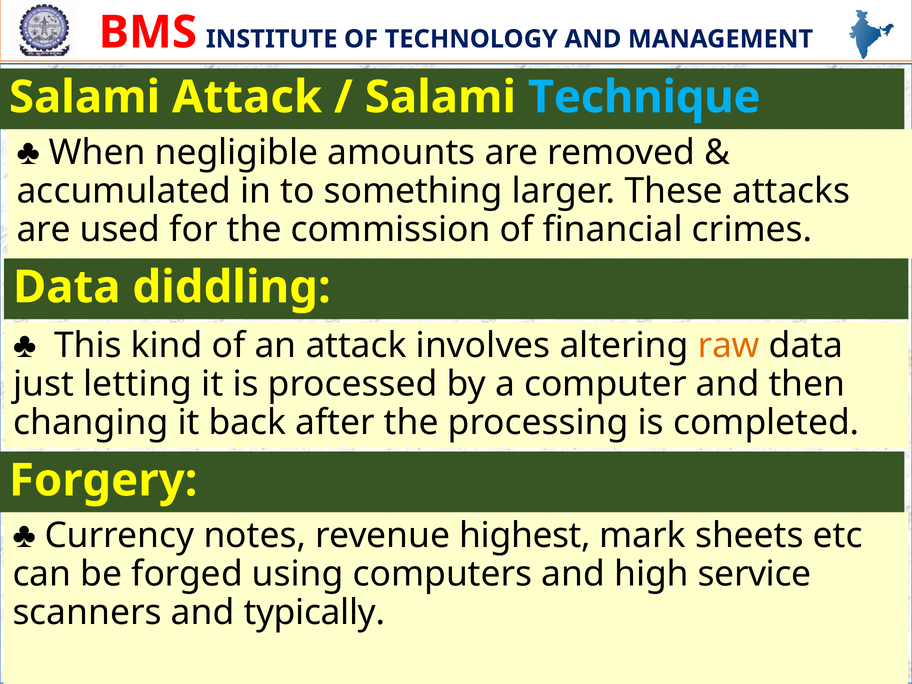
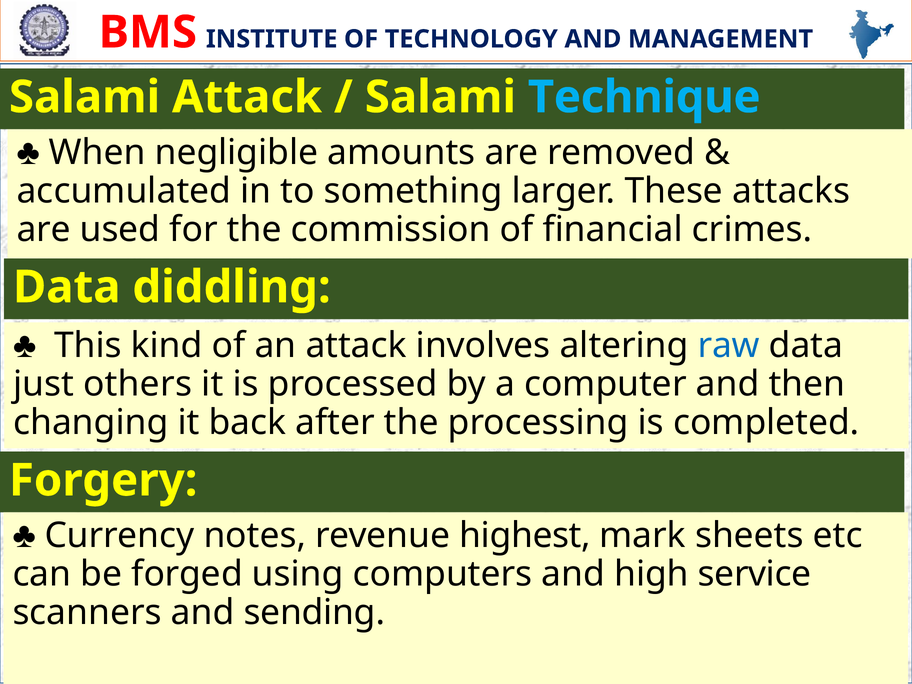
raw colour: orange -> blue
letting: letting -> others
typically: typically -> sending
